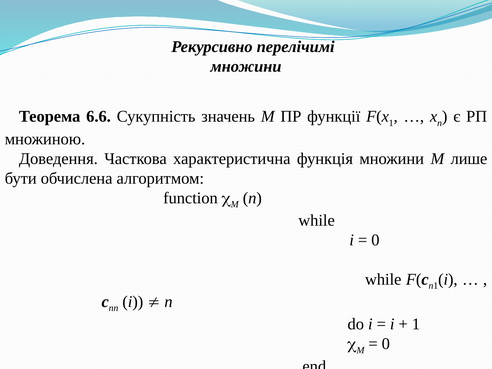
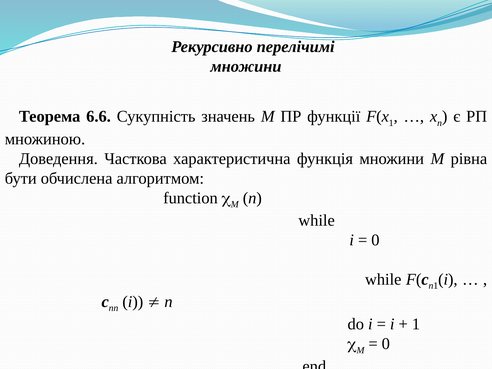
лише: лише -> рівна
